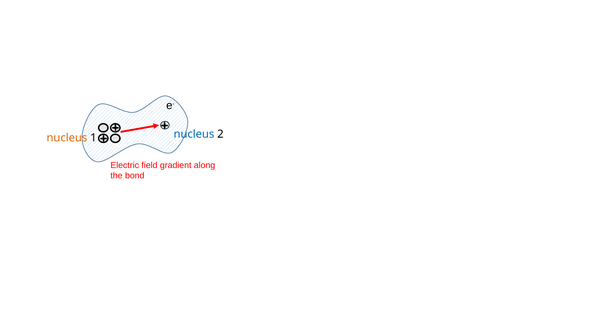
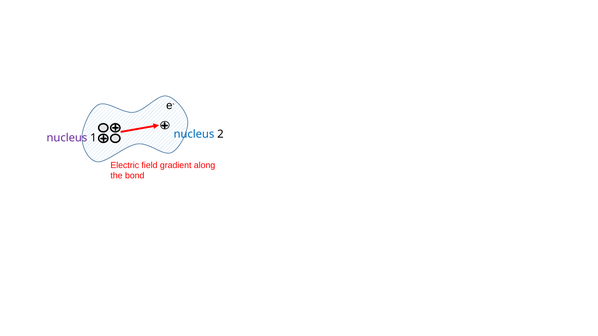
nucleus at (67, 138) colour: orange -> purple
